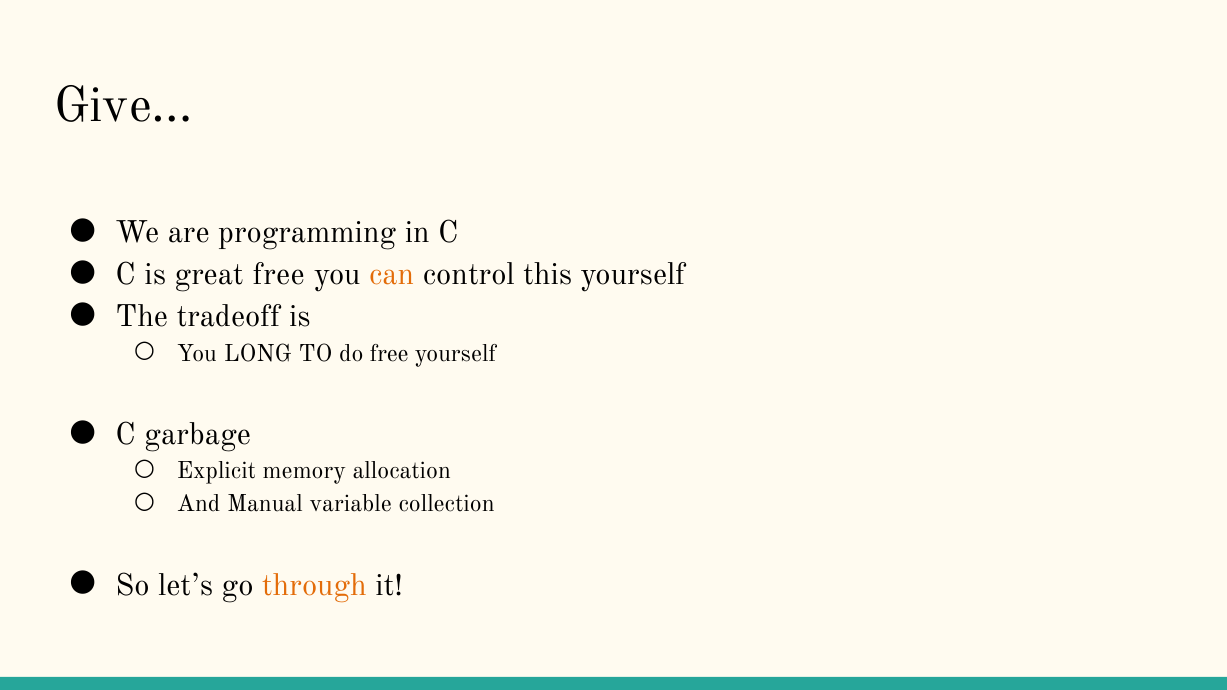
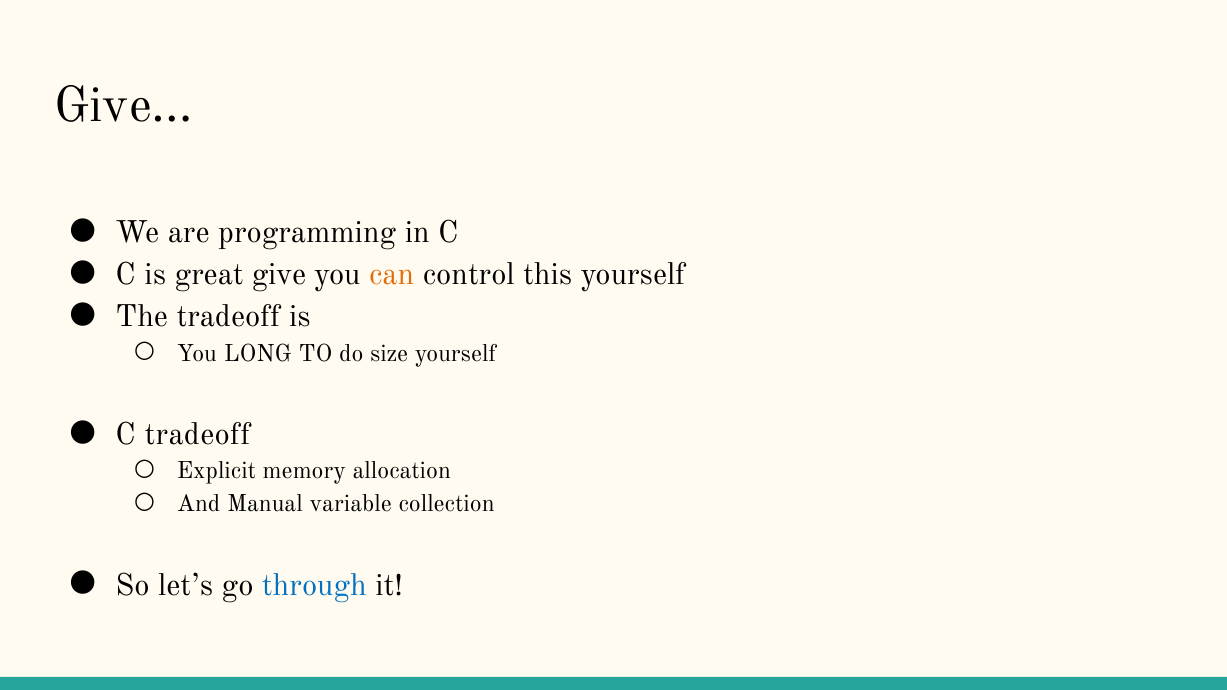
great free: free -> give
do free: free -> size
C garbage: garbage -> tradeoff
through colour: orange -> blue
